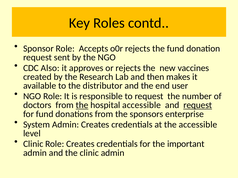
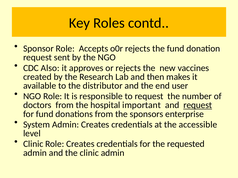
the at (82, 105) underline: present -> none
hospital accessible: accessible -> important
important: important -> requested
